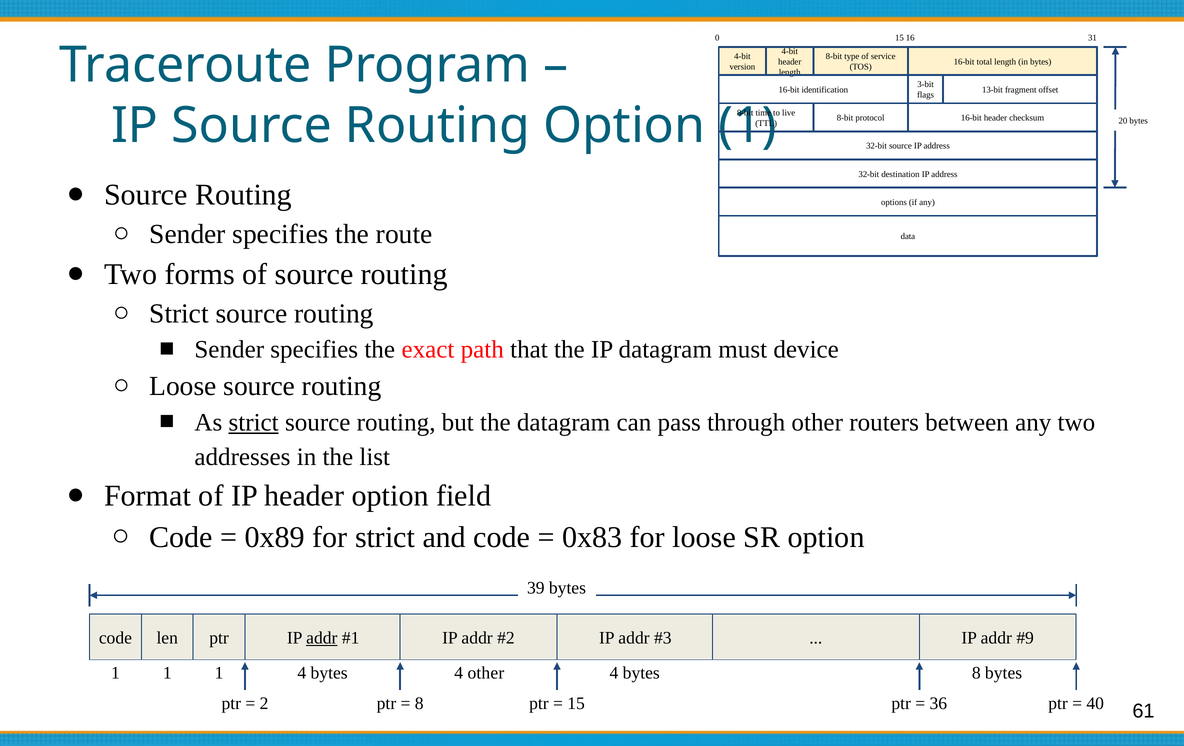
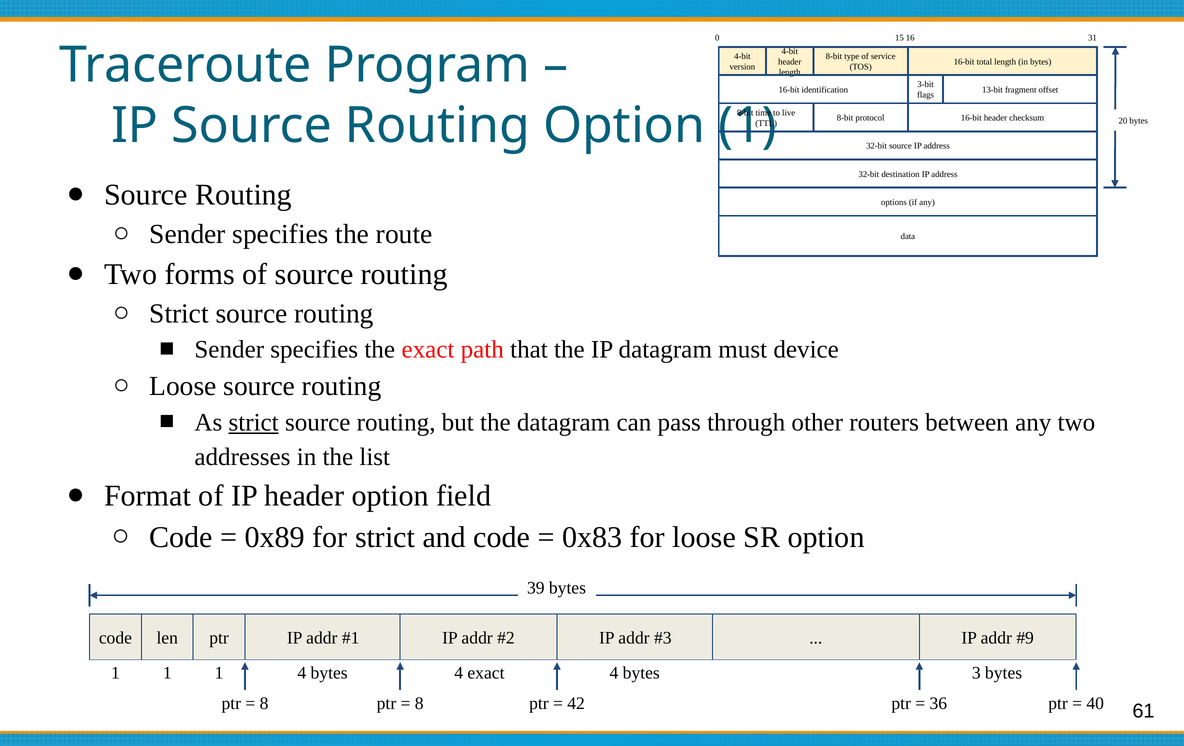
addr at (322, 638) underline: present -> none
4 other: other -> exact
bytes 8: 8 -> 3
2 at (264, 703): 2 -> 8
15 at (576, 703): 15 -> 42
